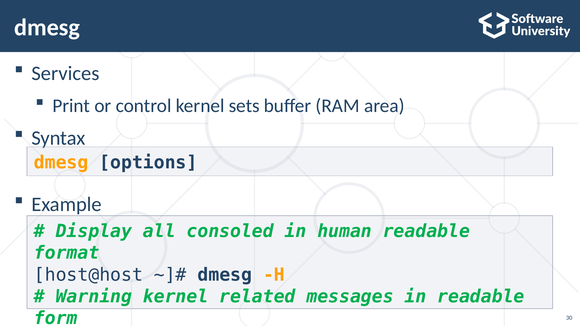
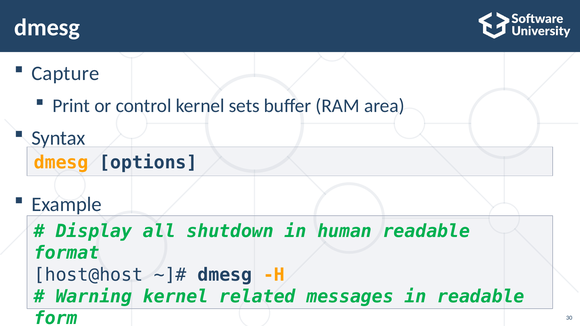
Services: Services -> Capture
consoled: consoled -> shutdown
